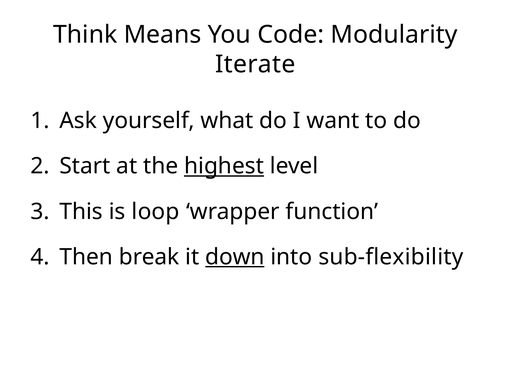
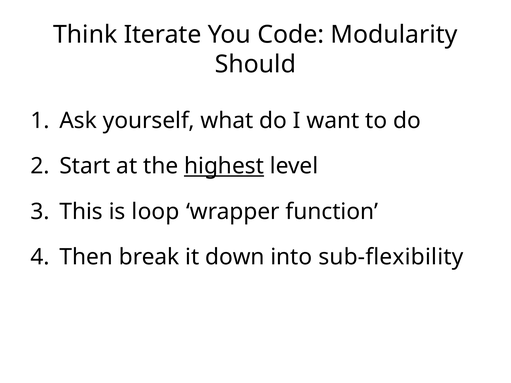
Means: Means -> Iterate
Iterate: Iterate -> Should
down underline: present -> none
